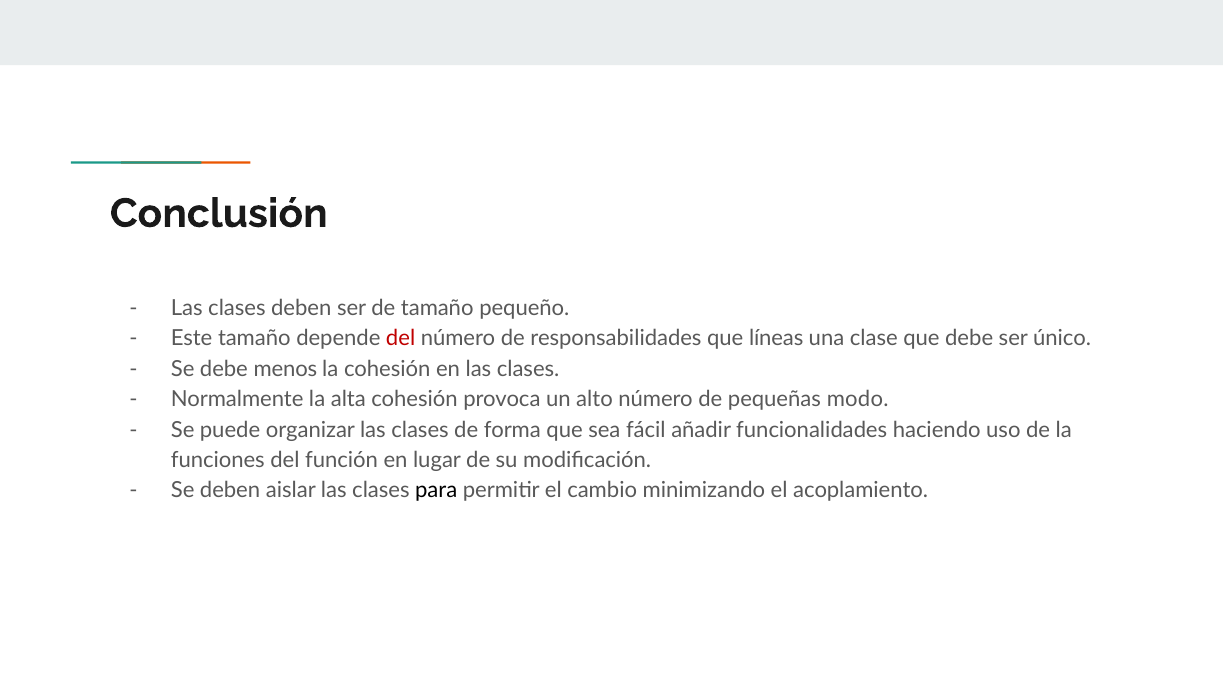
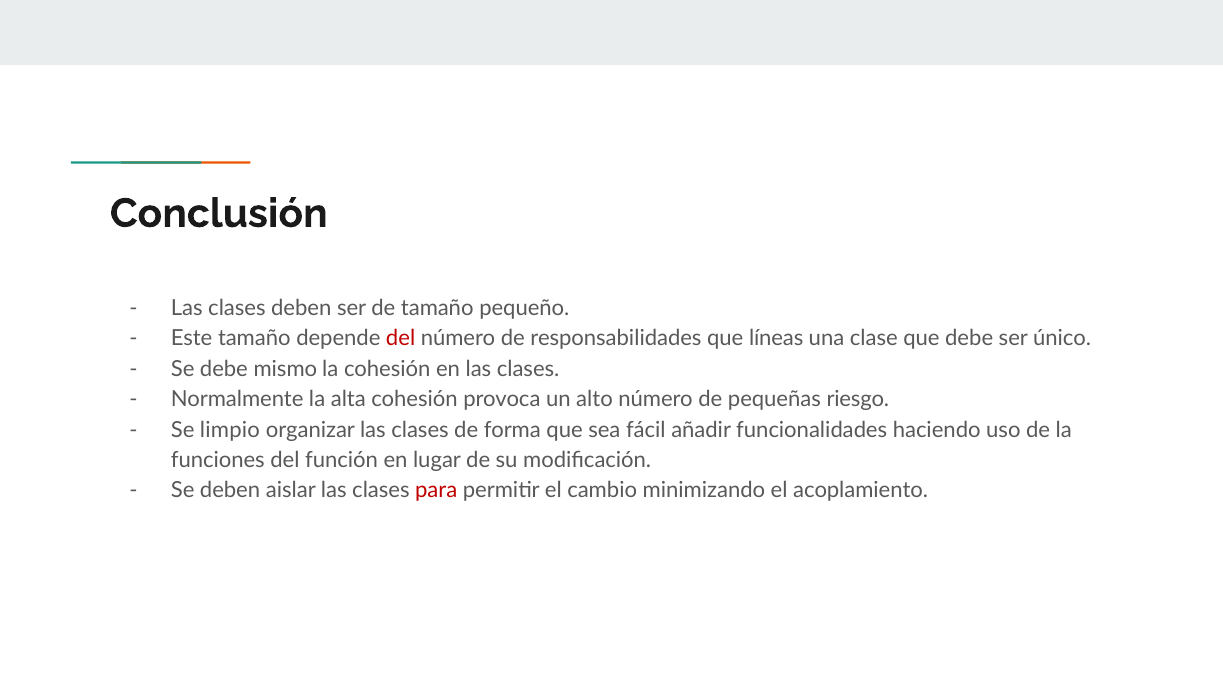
menos: menos -> mismo
modo: modo -> riesgo
puede: puede -> limpio
para colour: black -> red
